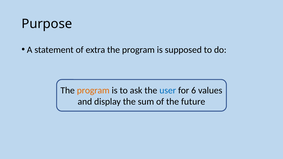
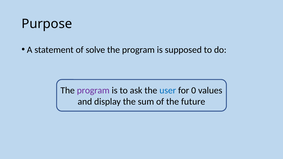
extra: extra -> solve
program at (93, 90) colour: orange -> purple
6: 6 -> 0
